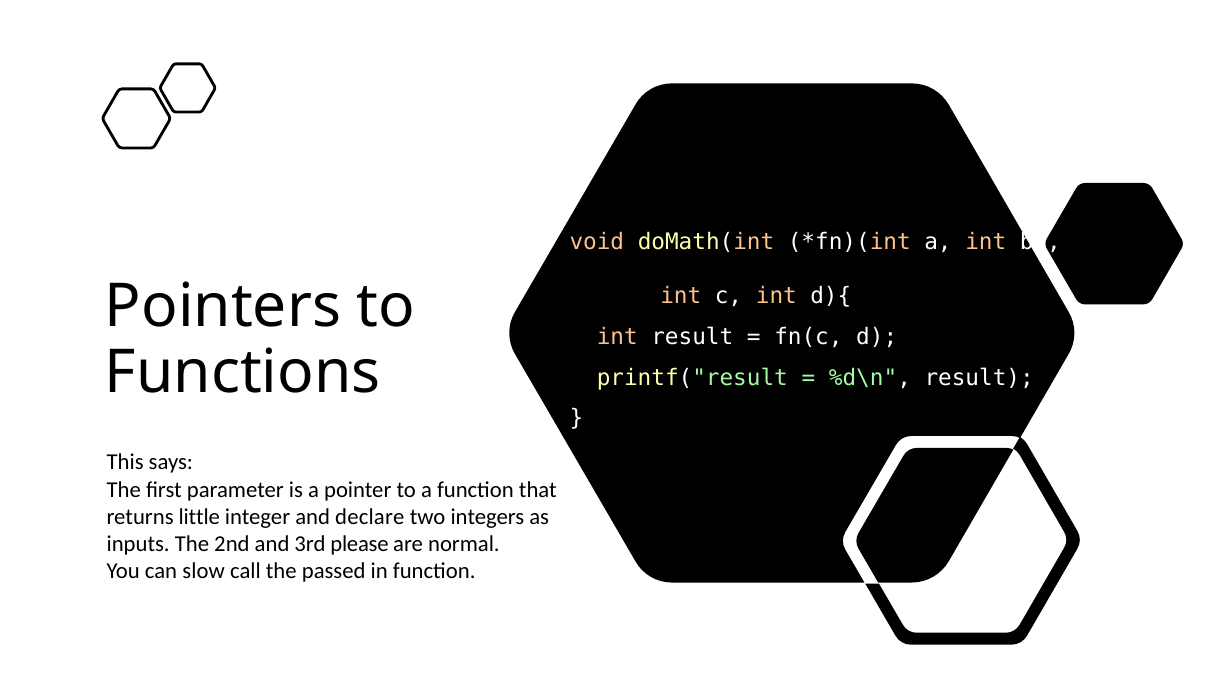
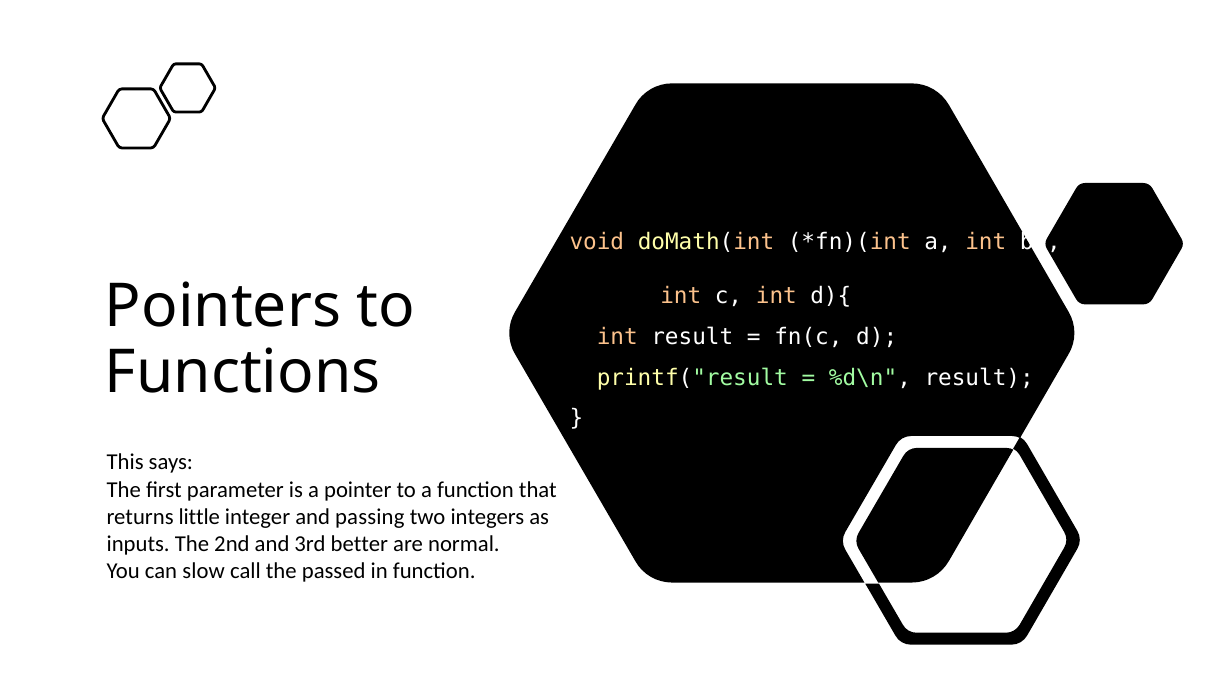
declare: declare -> passing
please: please -> better
